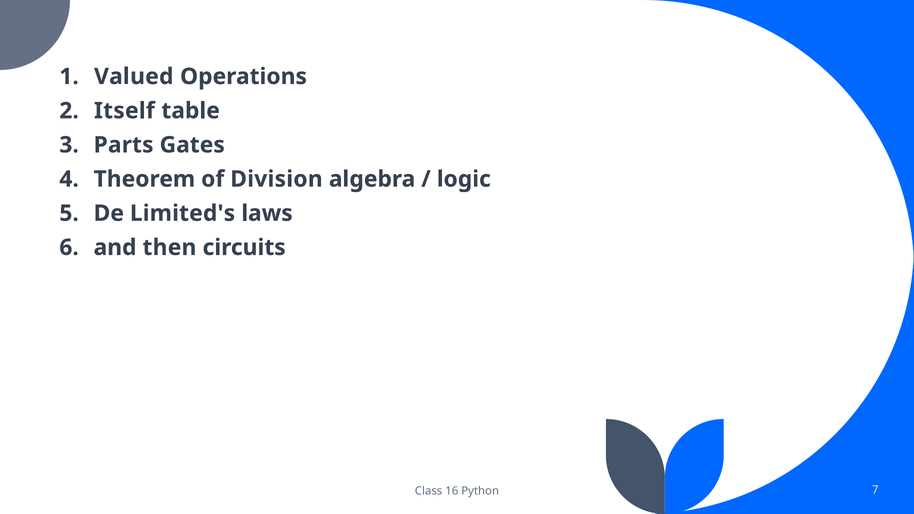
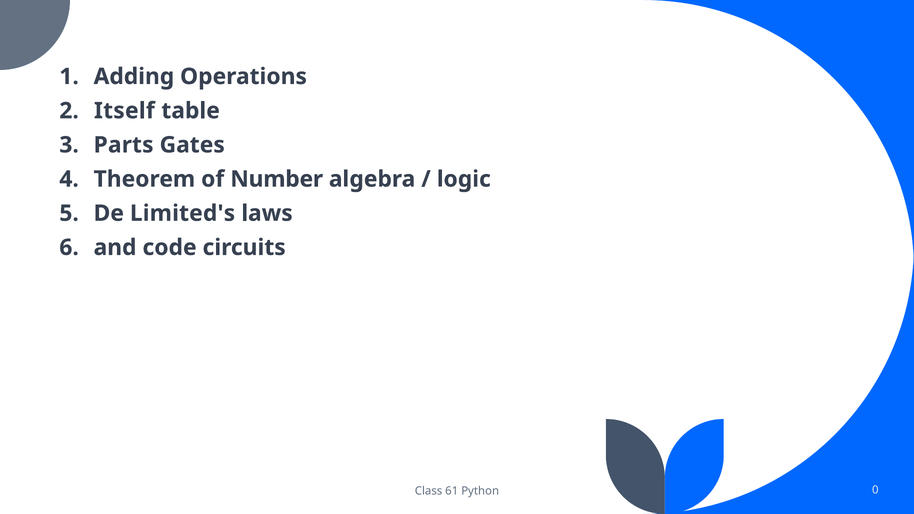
Valued: Valued -> Adding
Division: Division -> Number
then: then -> code
16: 16 -> 61
7: 7 -> 0
